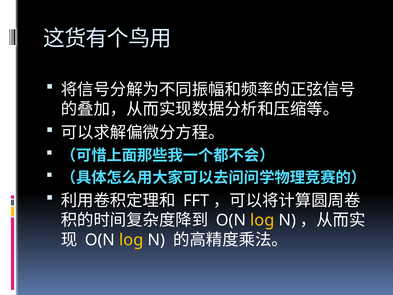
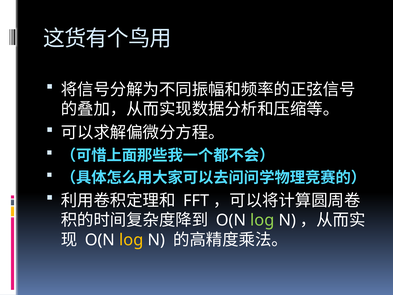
log at (262, 220) colour: yellow -> light green
